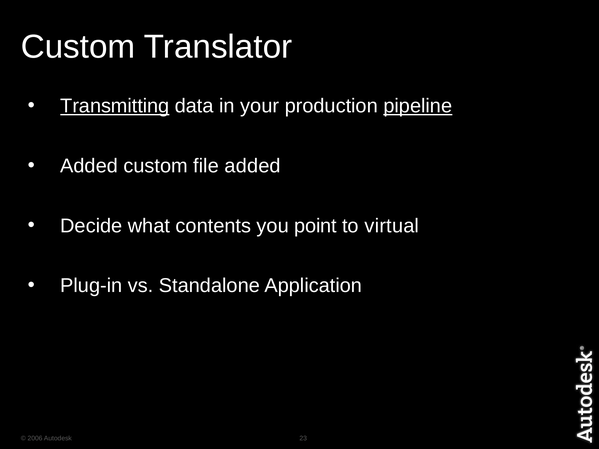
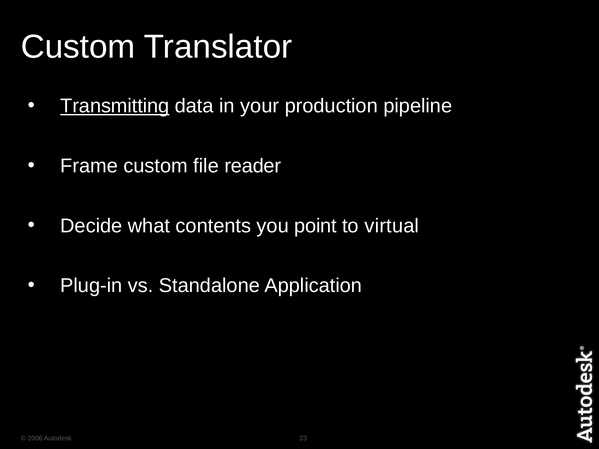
pipeline underline: present -> none
Added at (89, 166): Added -> Frame
file added: added -> reader
